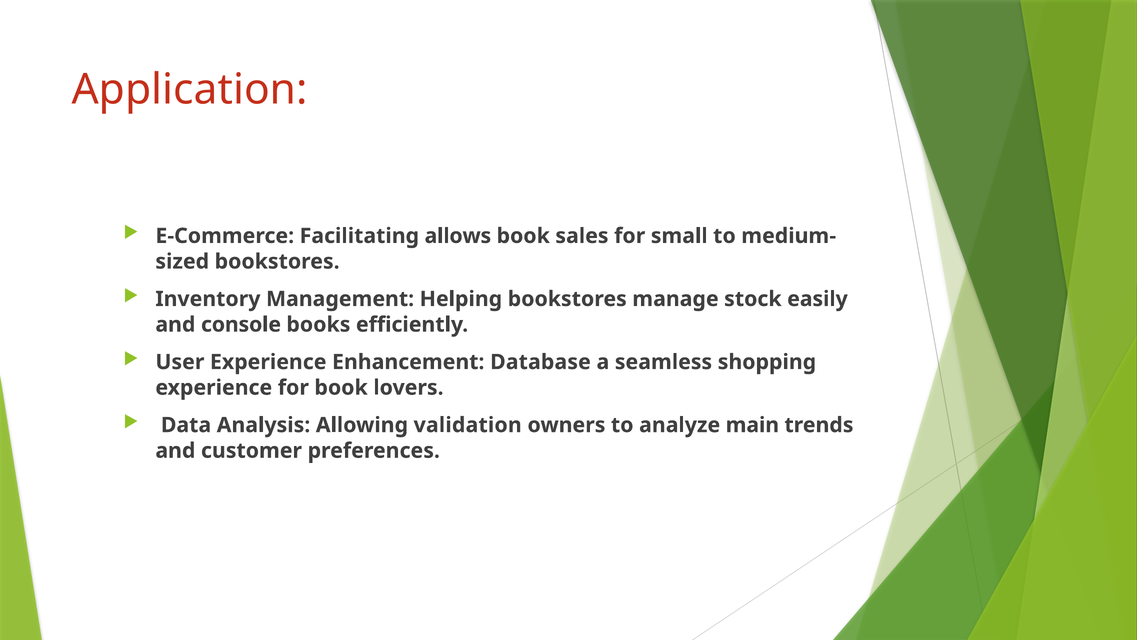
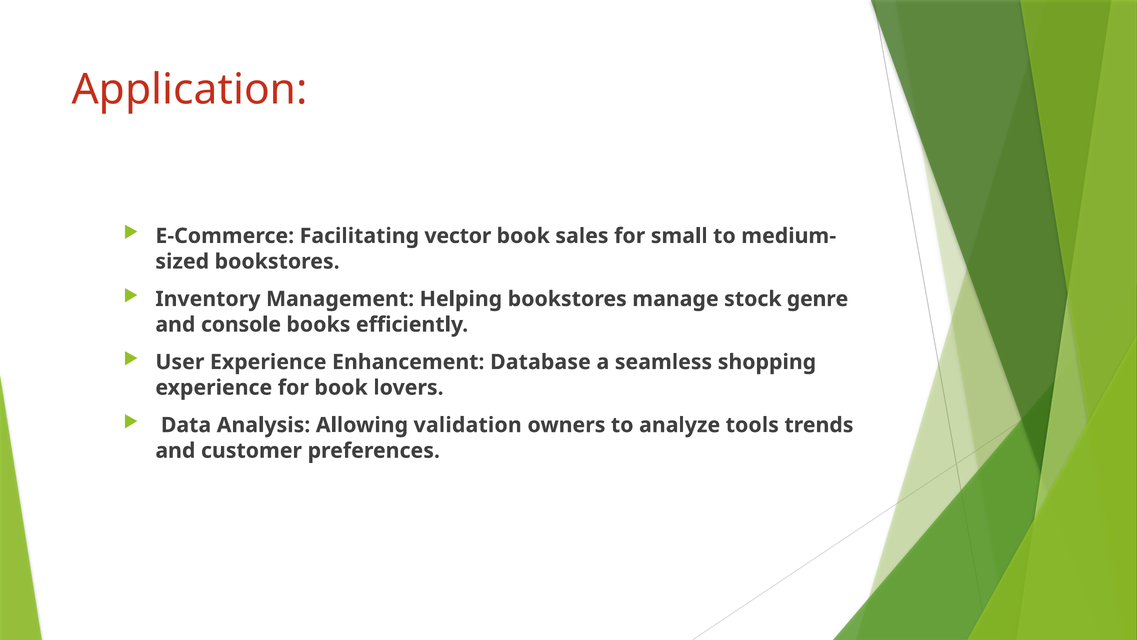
allows: allows -> vector
easily: easily -> genre
main: main -> tools
